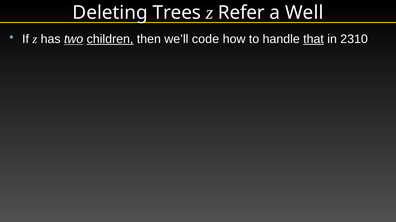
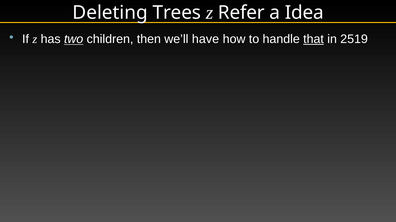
Well: Well -> Idea
children underline: present -> none
code: code -> have
2310: 2310 -> 2519
